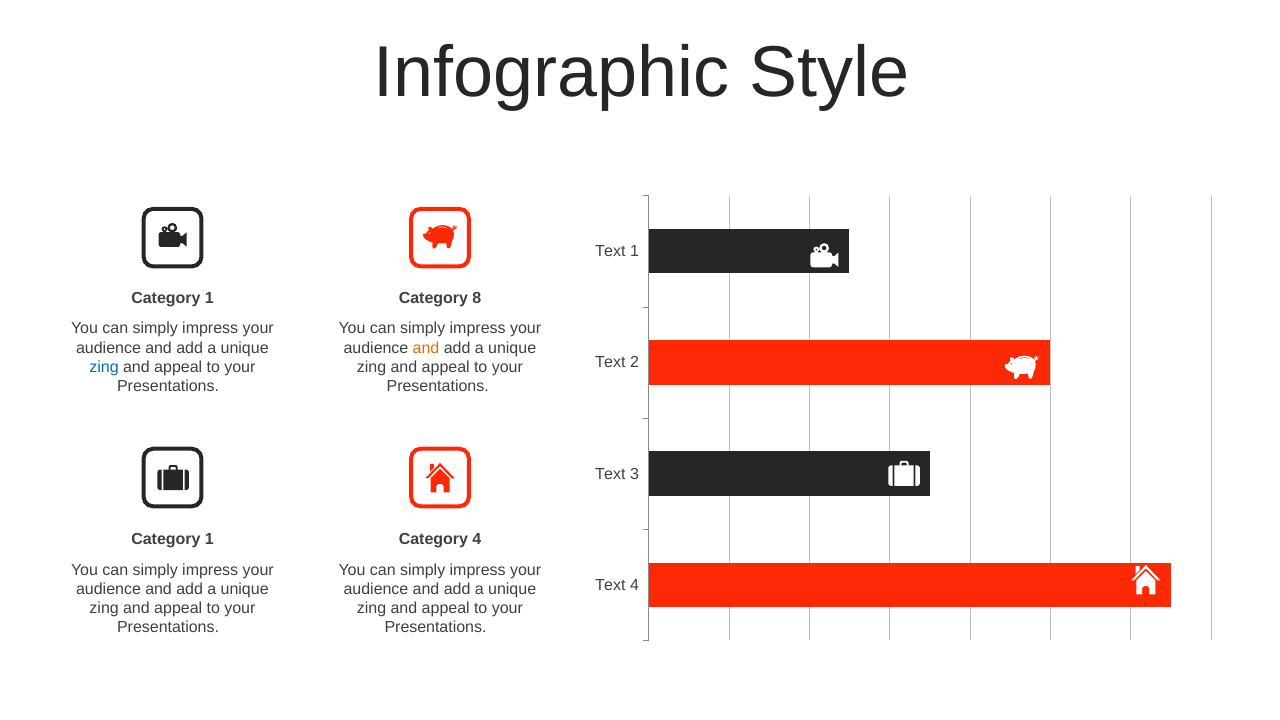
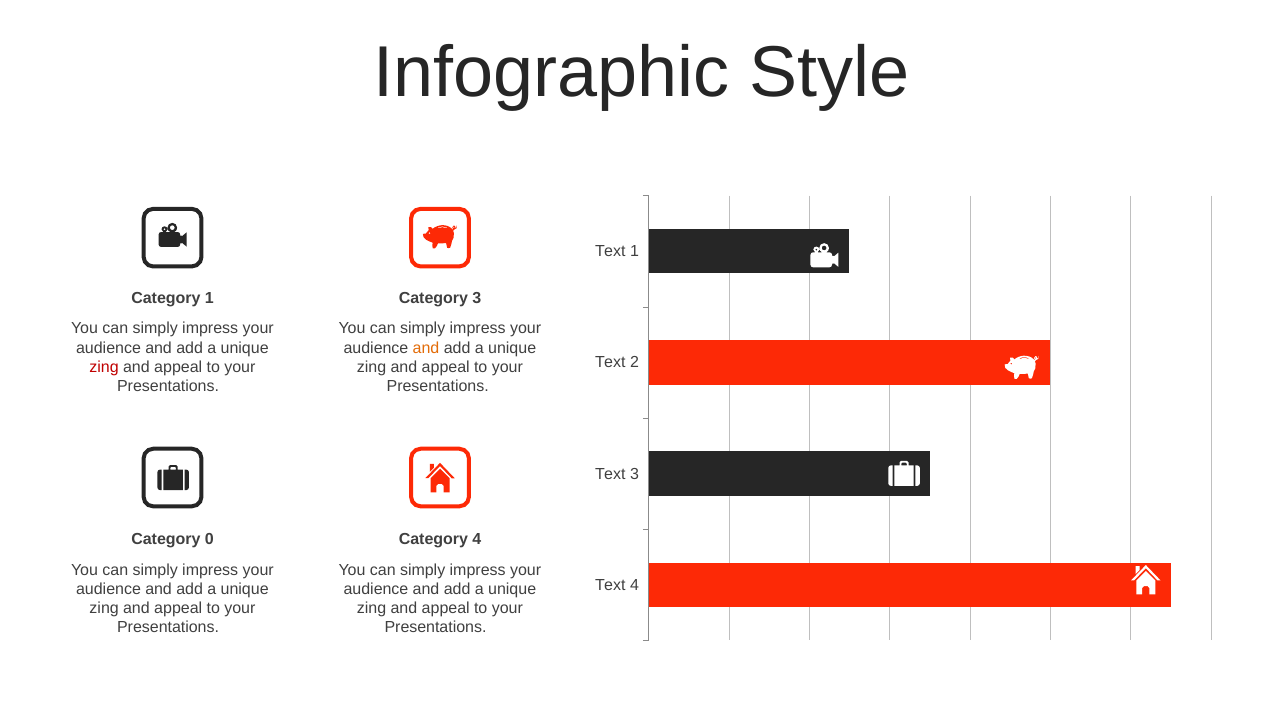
Category 8: 8 -> 3
zing at (104, 367) colour: blue -> red
1 at (209, 539): 1 -> 0
